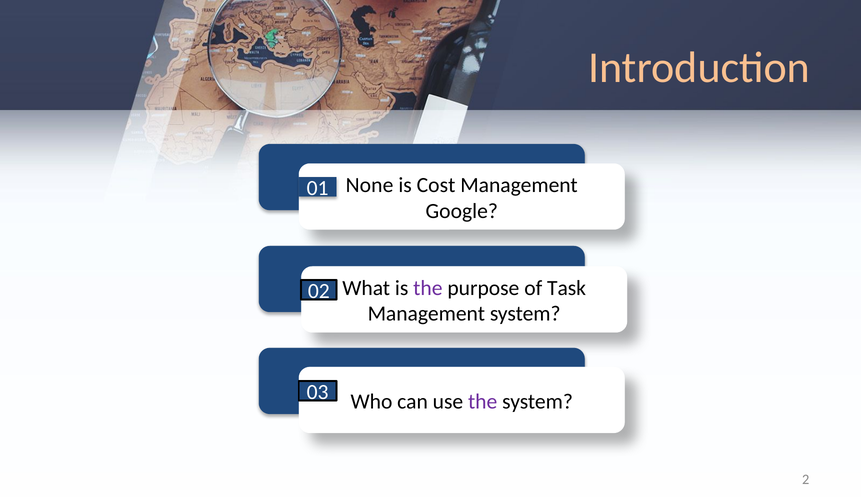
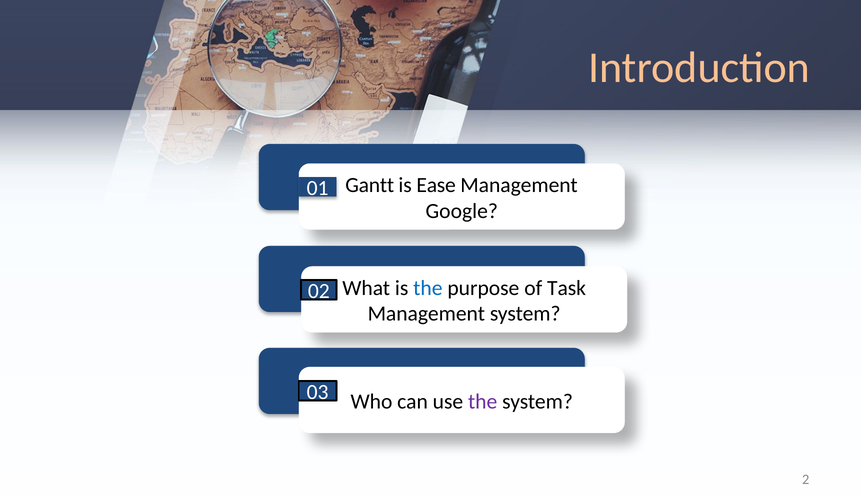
None: None -> Gantt
Cost: Cost -> Ease
the at (428, 288) colour: purple -> blue
